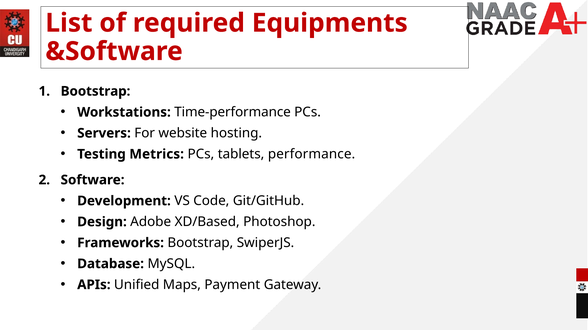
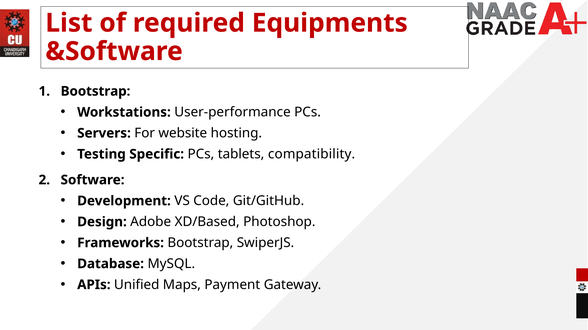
Time-performance: Time-performance -> User-performance
Metrics: Metrics -> Specific
performance: performance -> compatibility
